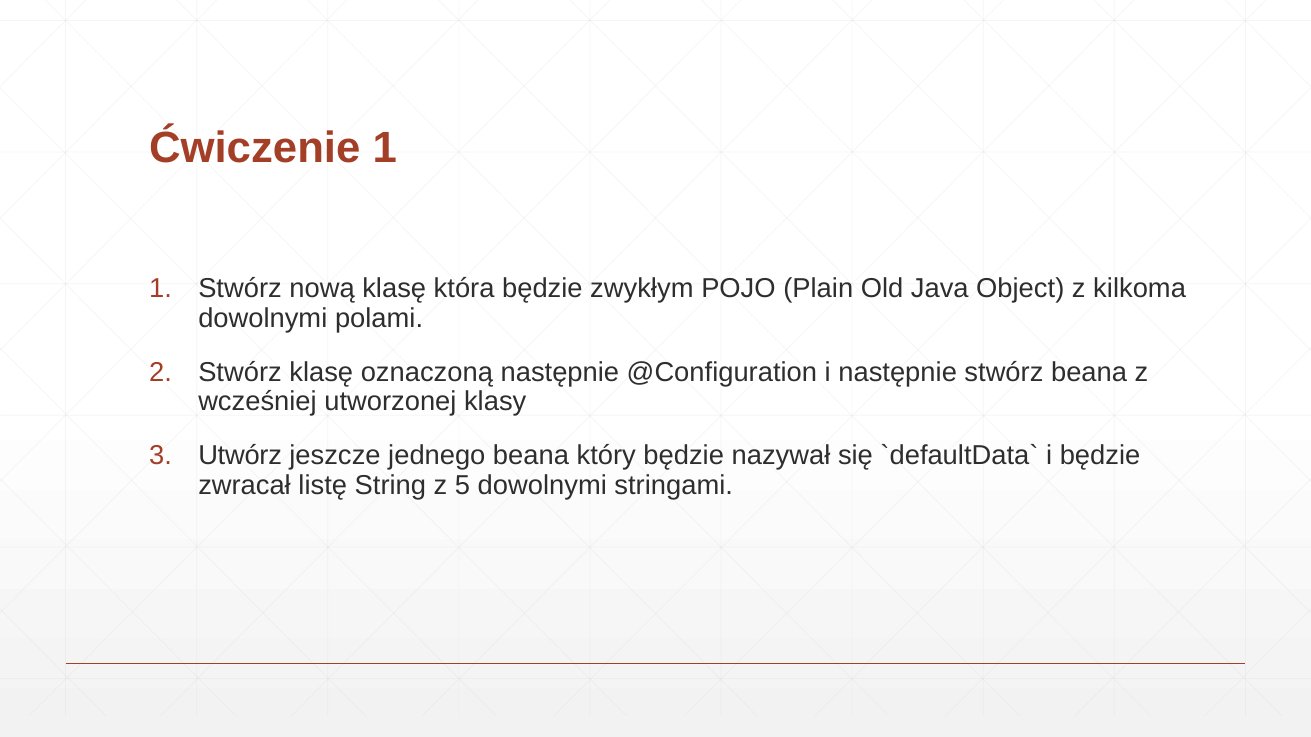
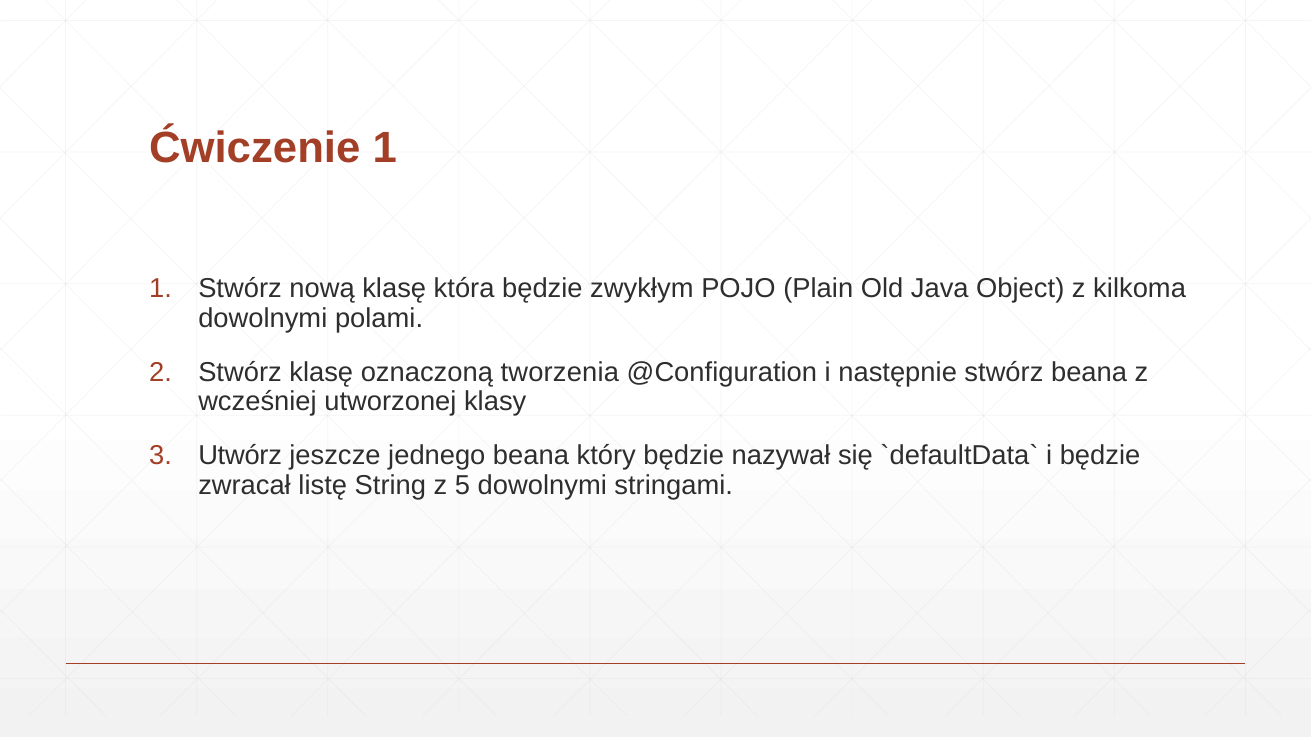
oznaczoną następnie: następnie -> tworzenia
